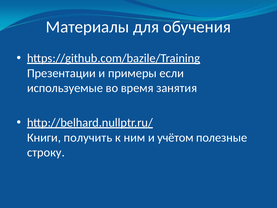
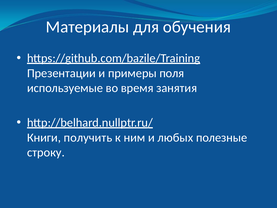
если: если -> поля
учётом: учётом -> любых
